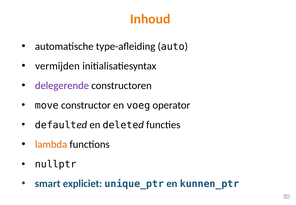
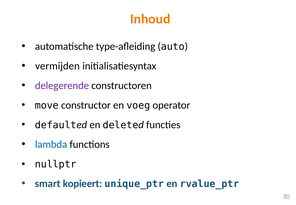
lambda colour: orange -> blue
expliciet: expliciet -> kopieert
kunnen_ptr: kunnen_ptr -> rvalue_ptr
